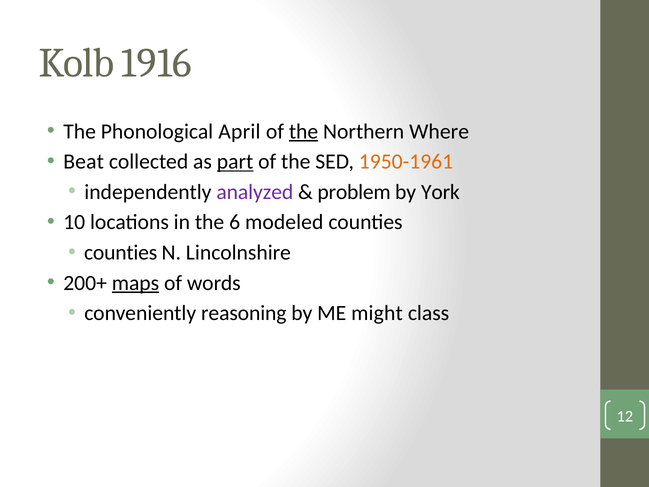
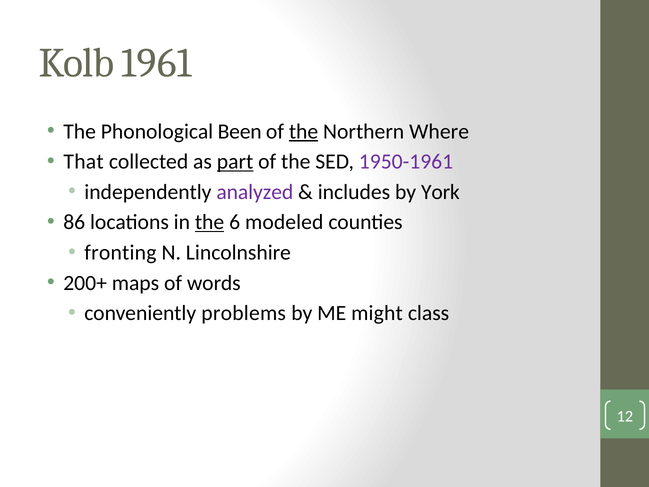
1916: 1916 -> 1961
April: April -> Been
Beat: Beat -> That
1950-1961 colour: orange -> purple
problem: problem -> includes
10: 10 -> 86
the at (210, 222) underline: none -> present
counties at (121, 252): counties -> fronting
maps underline: present -> none
reasoning: reasoning -> problems
